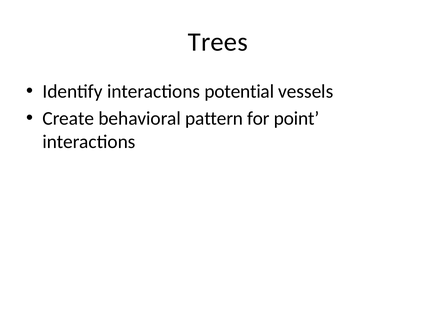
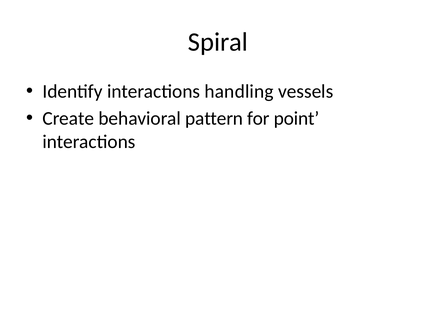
Trees: Trees -> Spiral
potential: potential -> handling
